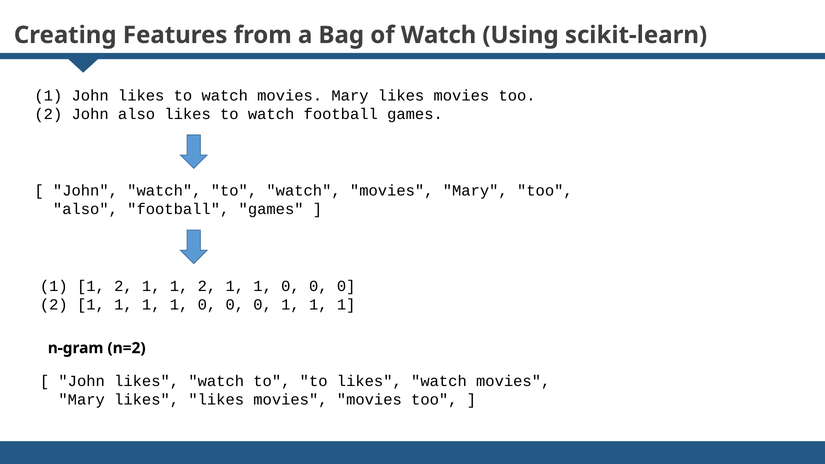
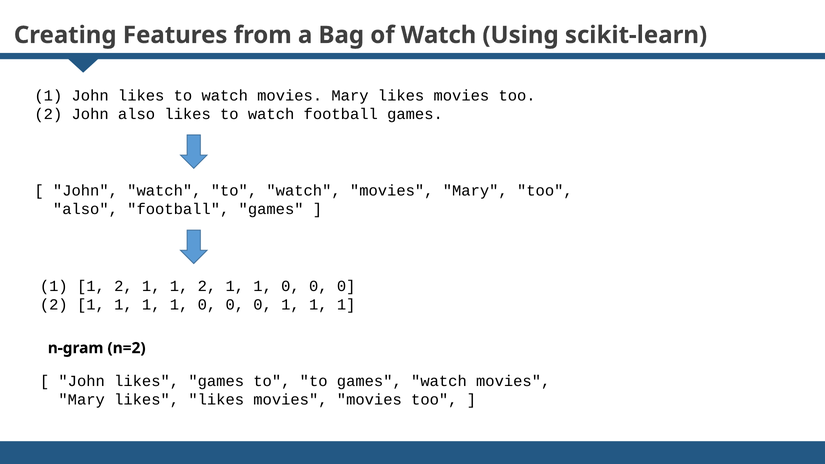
John likes watch: watch -> games
to likes: likes -> games
